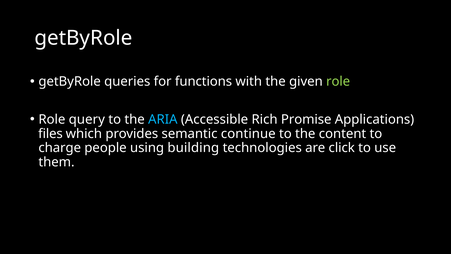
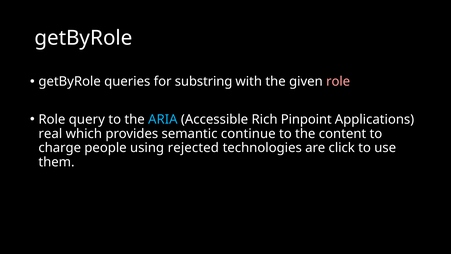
functions: functions -> substring
role at (338, 81) colour: light green -> pink
Promise: Promise -> Pinpoint
files: files -> real
building: building -> rejected
